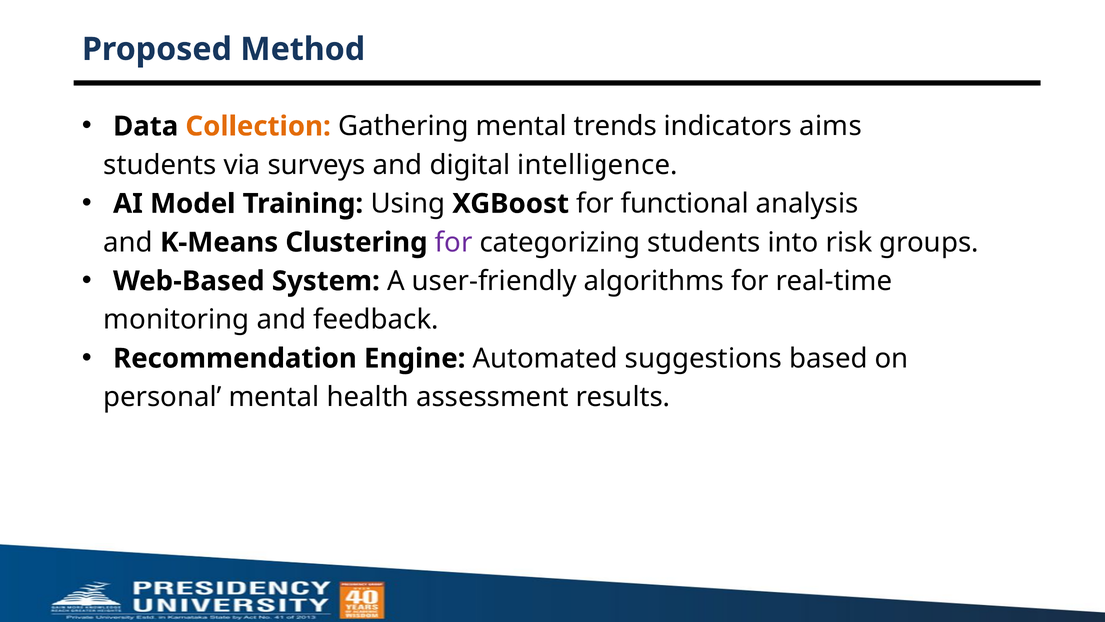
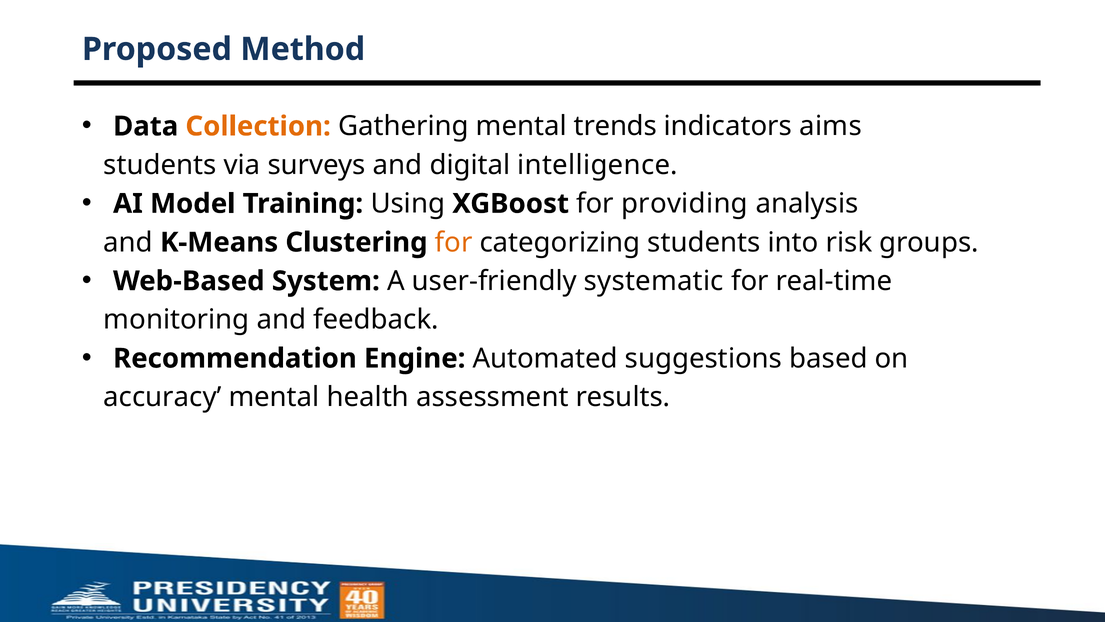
functional: functional -> providing
for at (454, 242) colour: purple -> orange
algorithms: algorithms -> systematic
personal: personal -> accuracy
